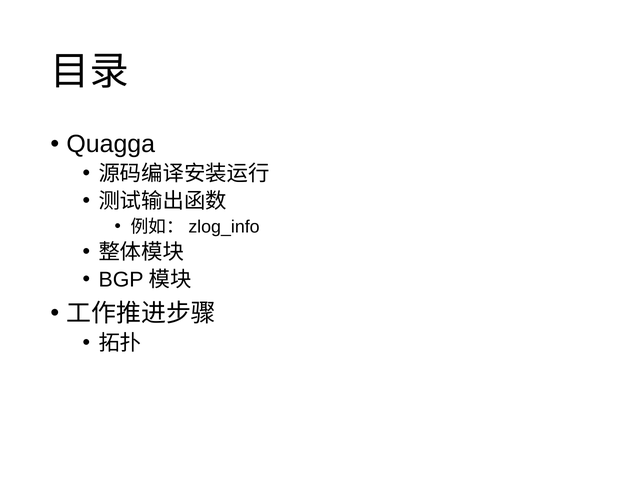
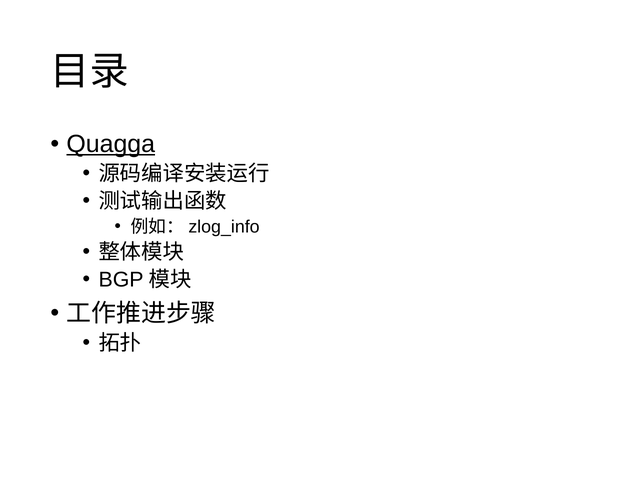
Quagga underline: none -> present
